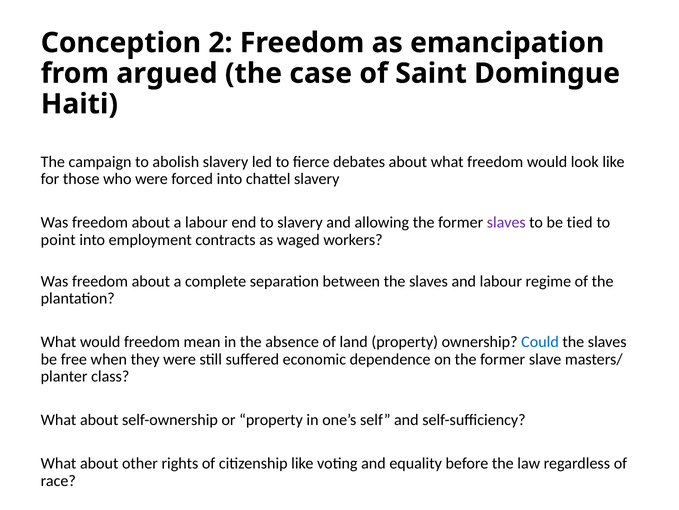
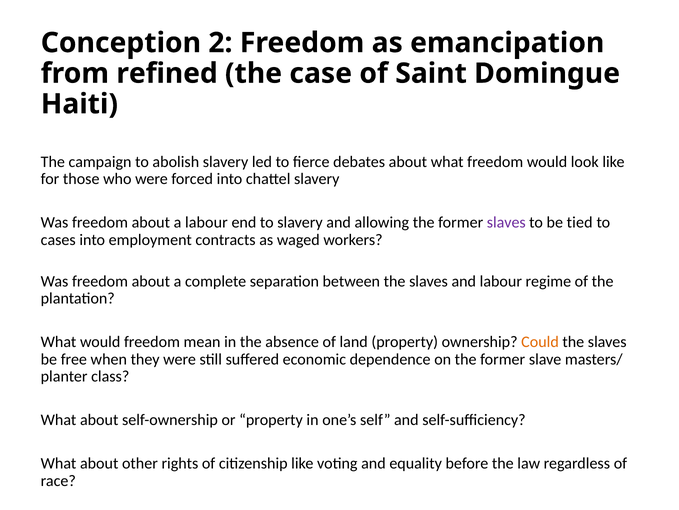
argued: argued -> refined
point: point -> cases
Could colour: blue -> orange
